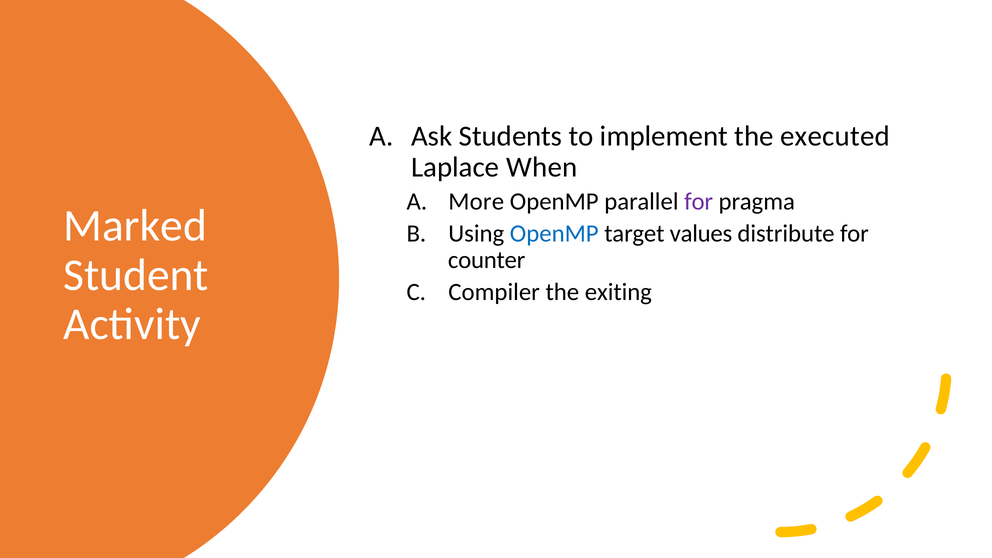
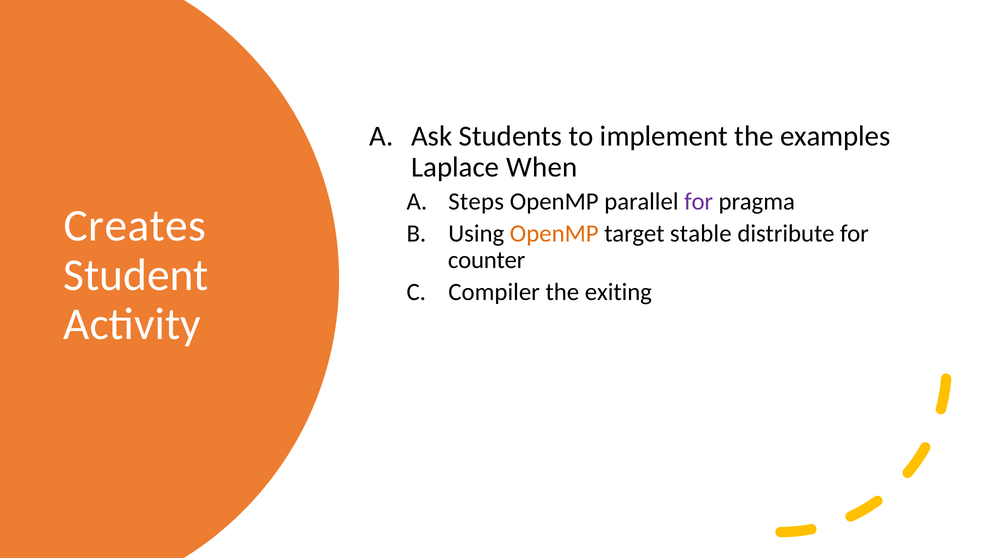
executed: executed -> examples
More: More -> Steps
Marked: Marked -> Creates
OpenMP at (554, 233) colour: blue -> orange
values: values -> stable
